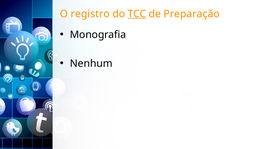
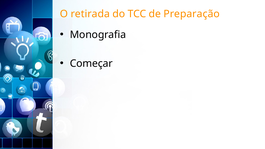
registro: registro -> retirada
TCC underline: present -> none
Nenhum: Nenhum -> Começar
